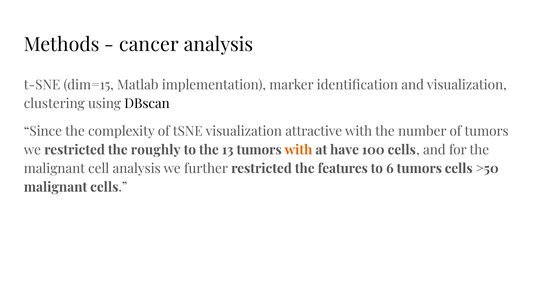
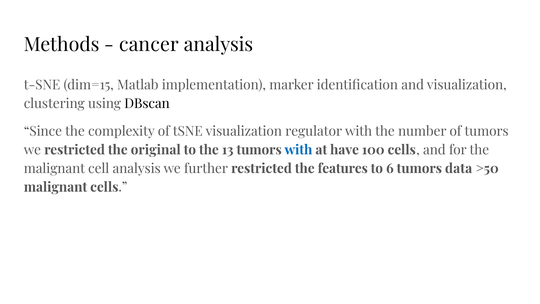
attractive: attractive -> regulator
roughly: roughly -> original
with at (298, 150) colour: orange -> blue
tumors cells: cells -> data
